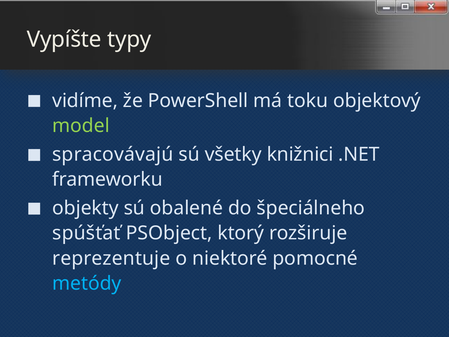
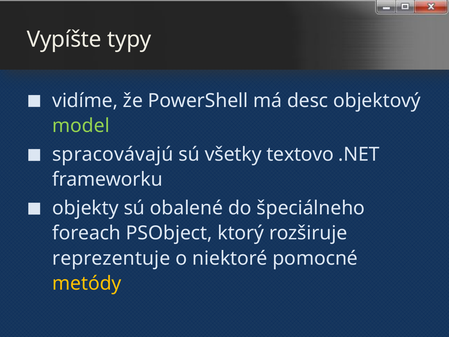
toku: toku -> desc
knižnici: knižnici -> textovo
spúšťať: spúšťať -> foreach
metódy colour: light blue -> yellow
